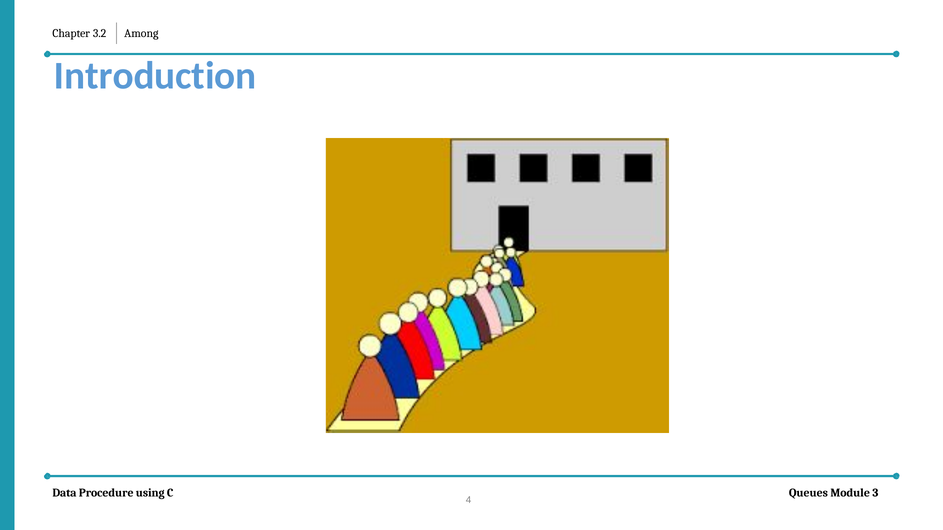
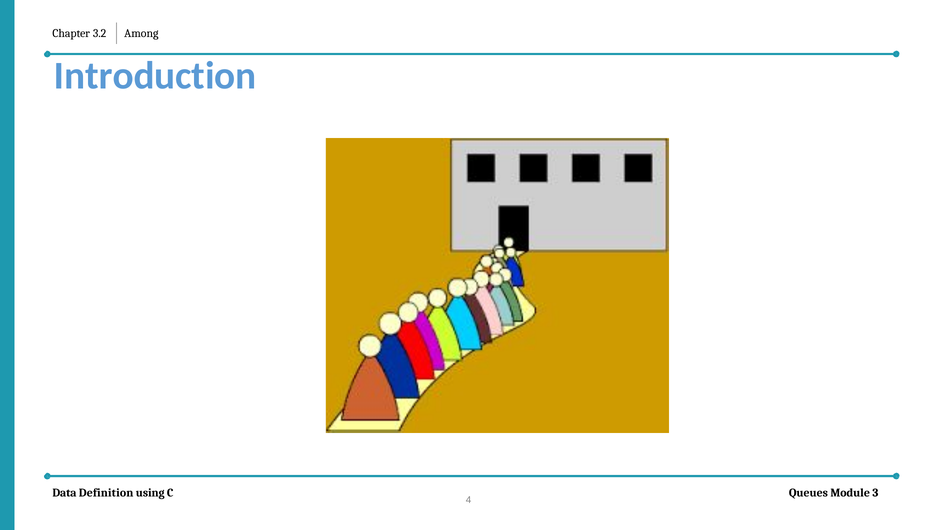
Procedure: Procedure -> Definition
